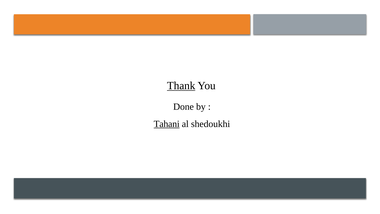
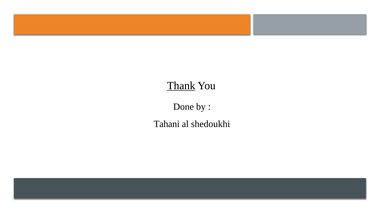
Tahani underline: present -> none
